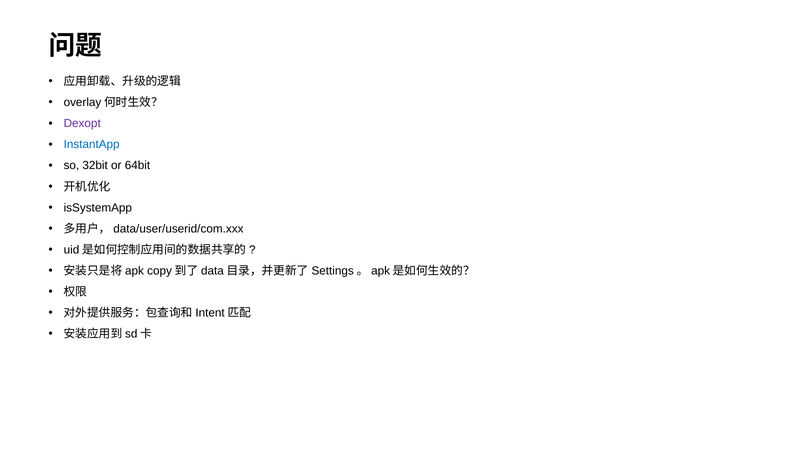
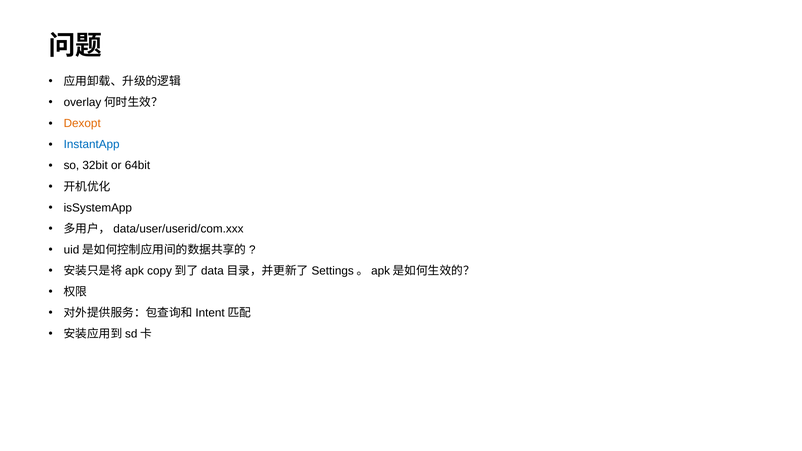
Dexopt colour: purple -> orange
